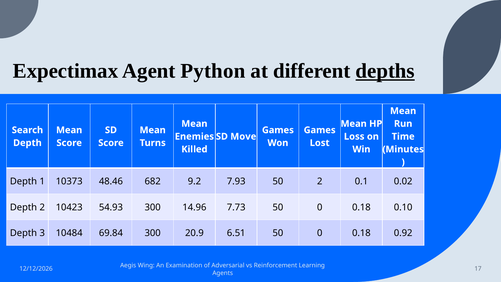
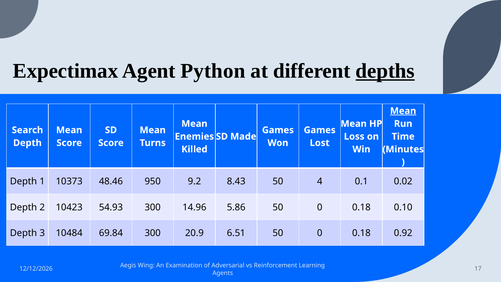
Mean at (403, 111) underline: none -> present
Move: Move -> Made
682: 682 -> 950
7.93: 7.93 -> 8.43
50 2: 2 -> 4
7.73: 7.73 -> 5.86
